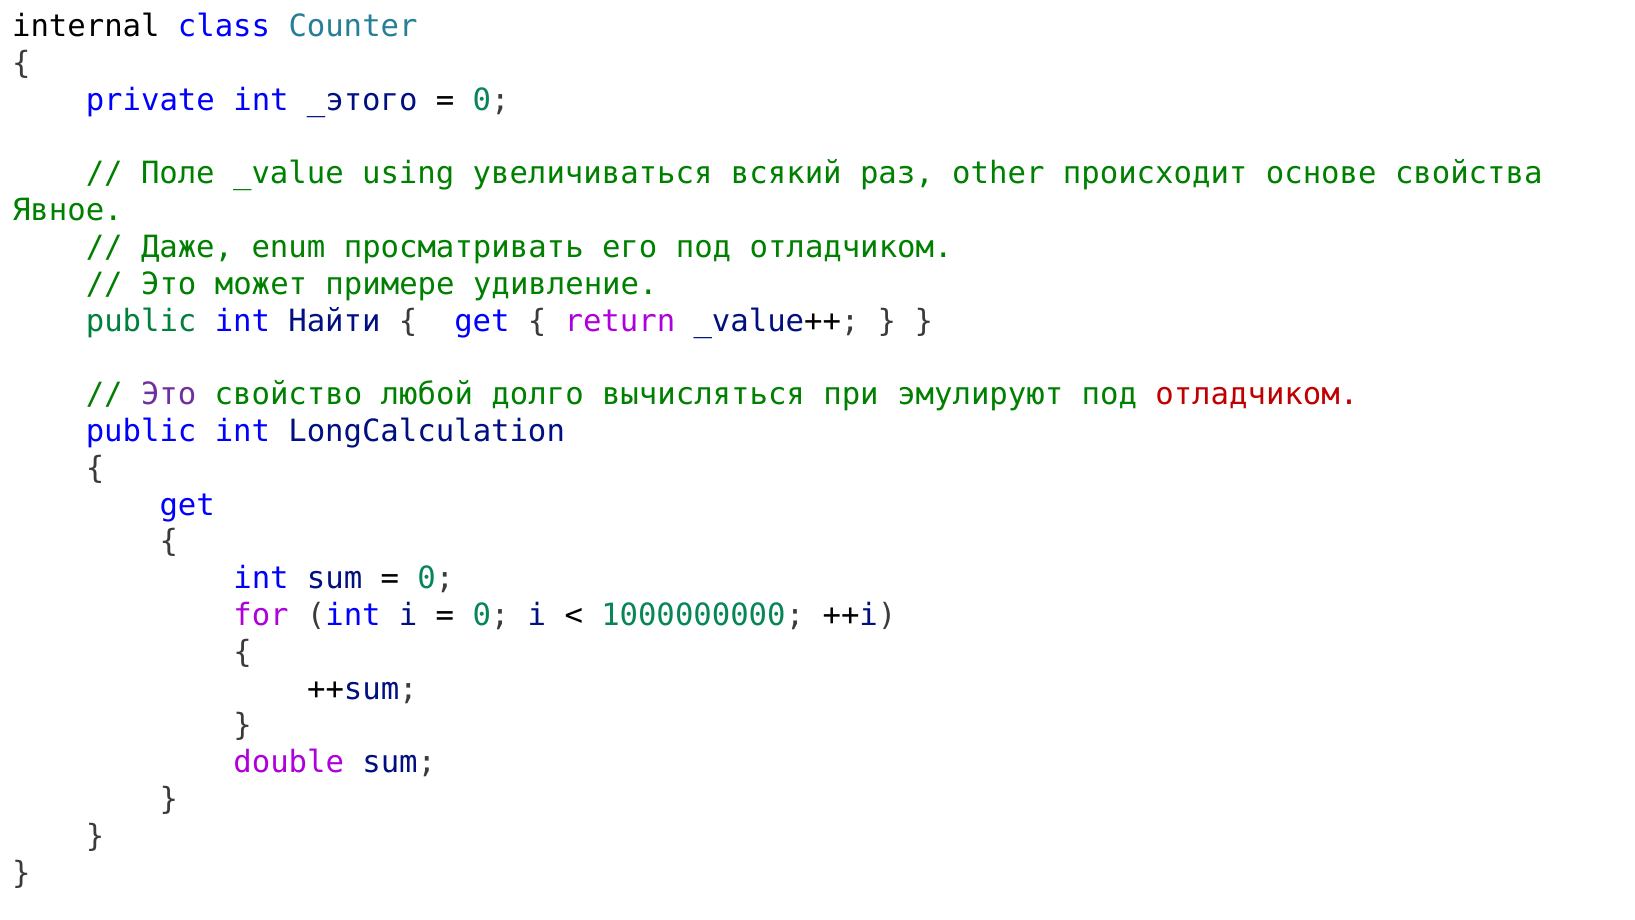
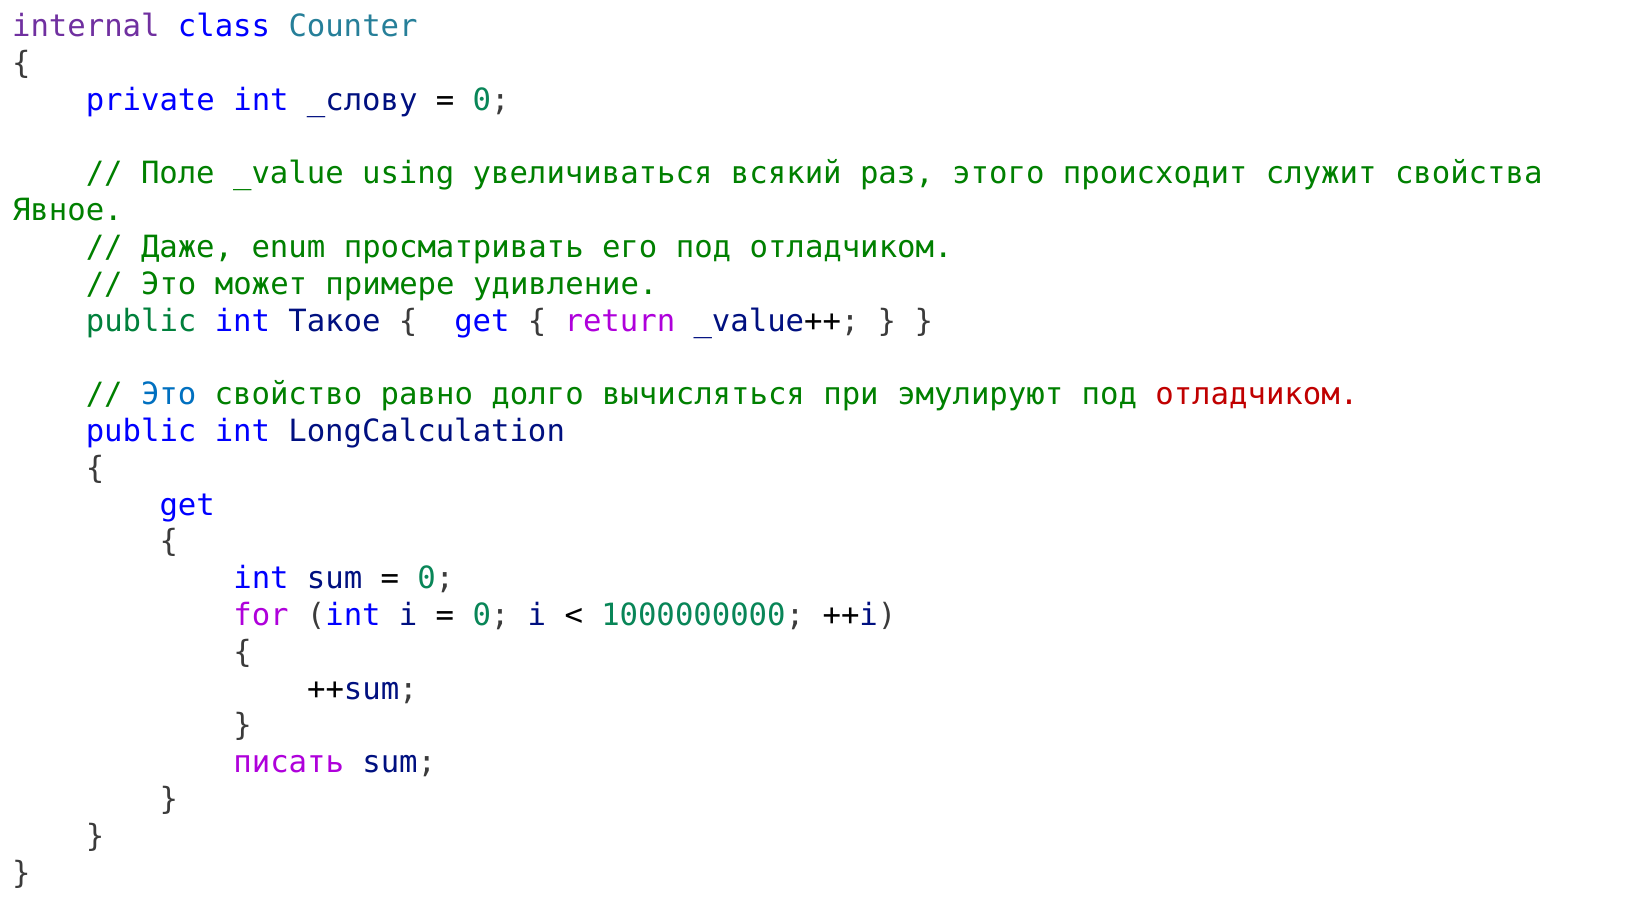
internal colour: black -> purple
_этого: _этого -> _слову
other: other -> этого
основе: основе -> служит
Найти: Найти -> Такое
Это at (169, 394) colour: purple -> blue
любой: любой -> равно
double: double -> писать
